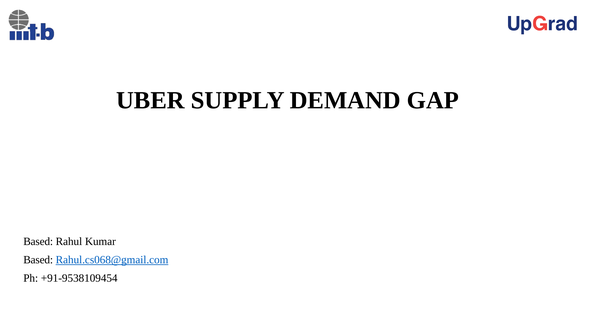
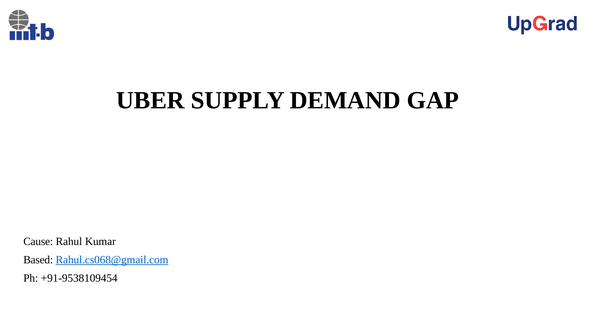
Based at (38, 241): Based -> Cause
